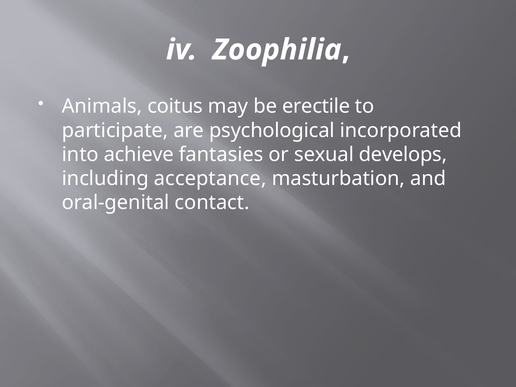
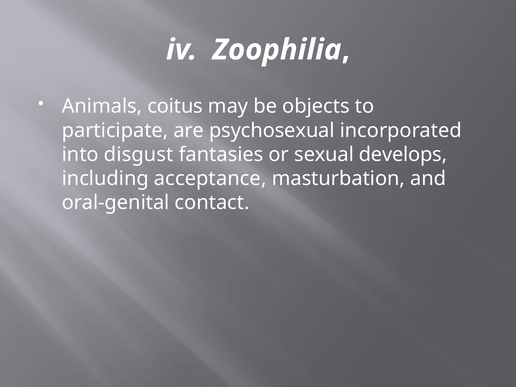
erectile: erectile -> objects
psychological: psychological -> psychosexual
achieve: achieve -> disgust
